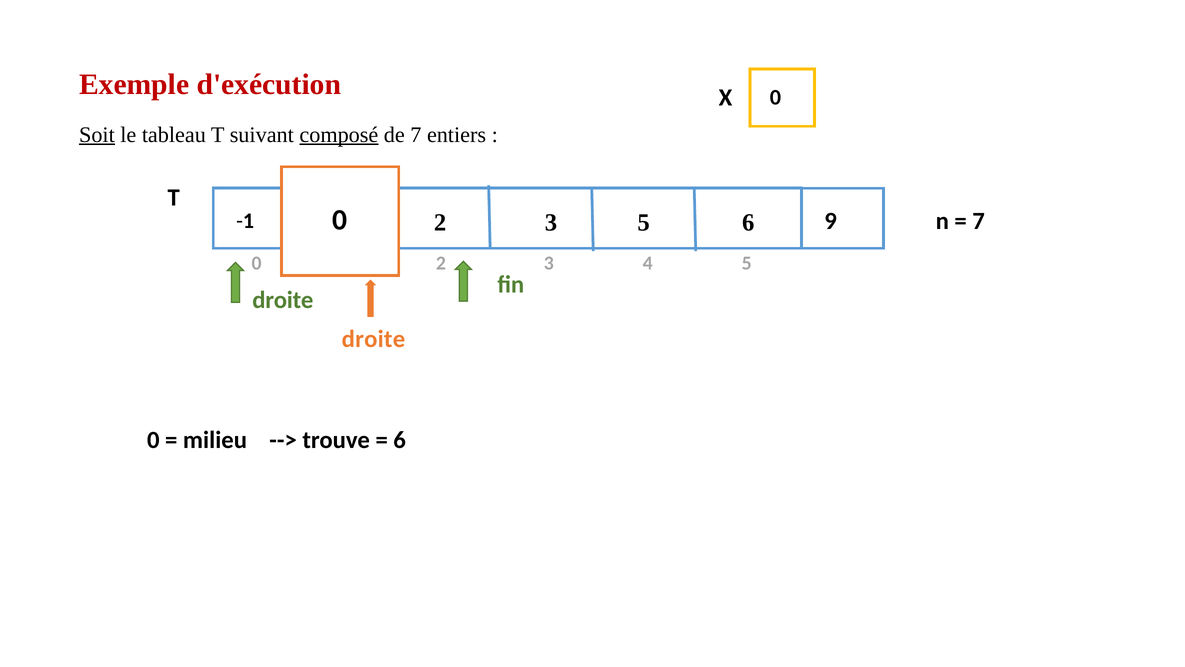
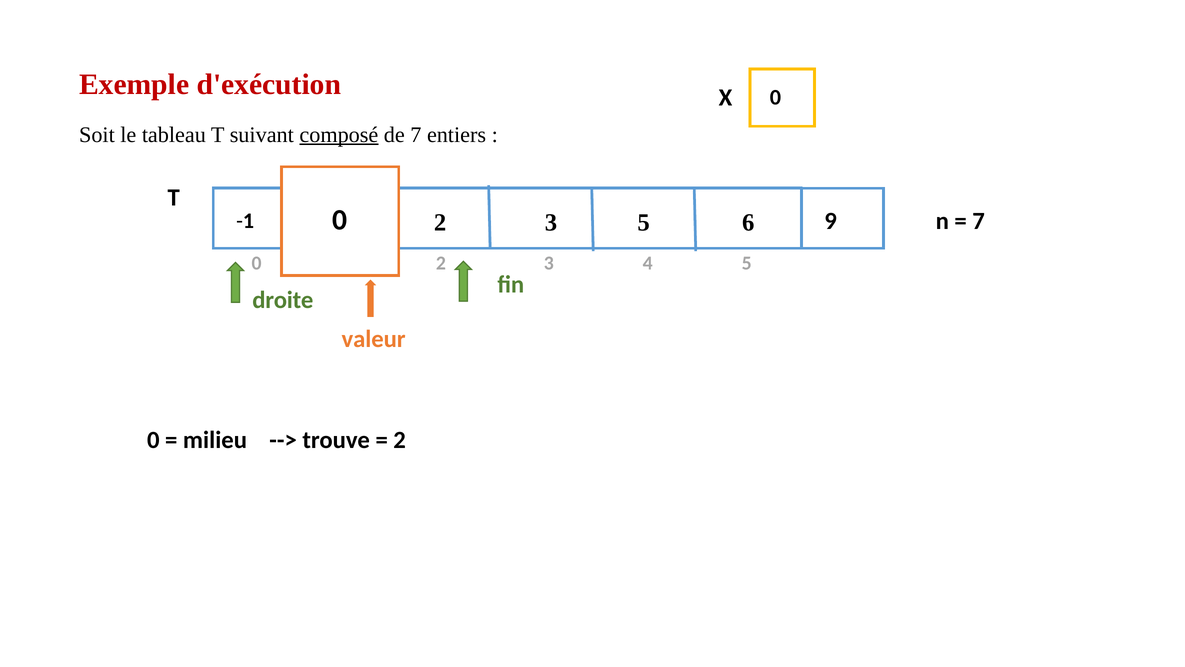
Soit underline: present -> none
droite at (373, 339): droite -> valeur
6 at (400, 440): 6 -> 2
